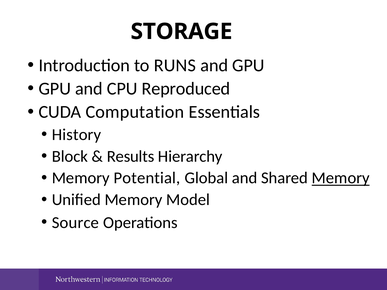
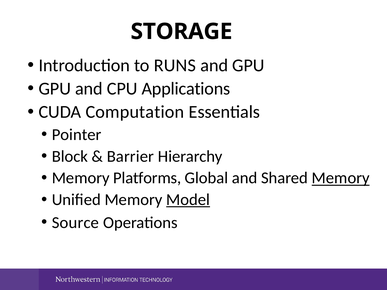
Reproduced: Reproduced -> Applications
History: History -> Pointer
Results: Results -> Barrier
Potential: Potential -> Platforms
Model underline: none -> present
